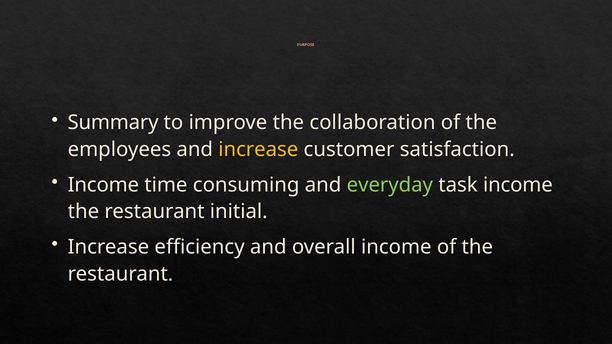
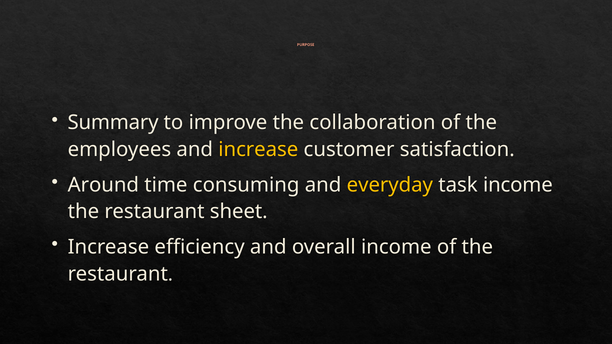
Income at (103, 185): Income -> Around
everyday colour: light green -> yellow
initial: initial -> sheet
